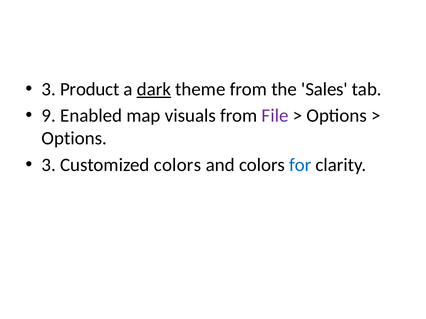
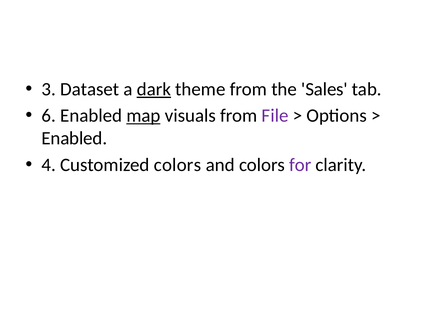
Product: Product -> Dataset
9: 9 -> 6
map underline: none -> present
Options at (74, 139): Options -> Enabled
3 at (49, 165): 3 -> 4
for colour: blue -> purple
